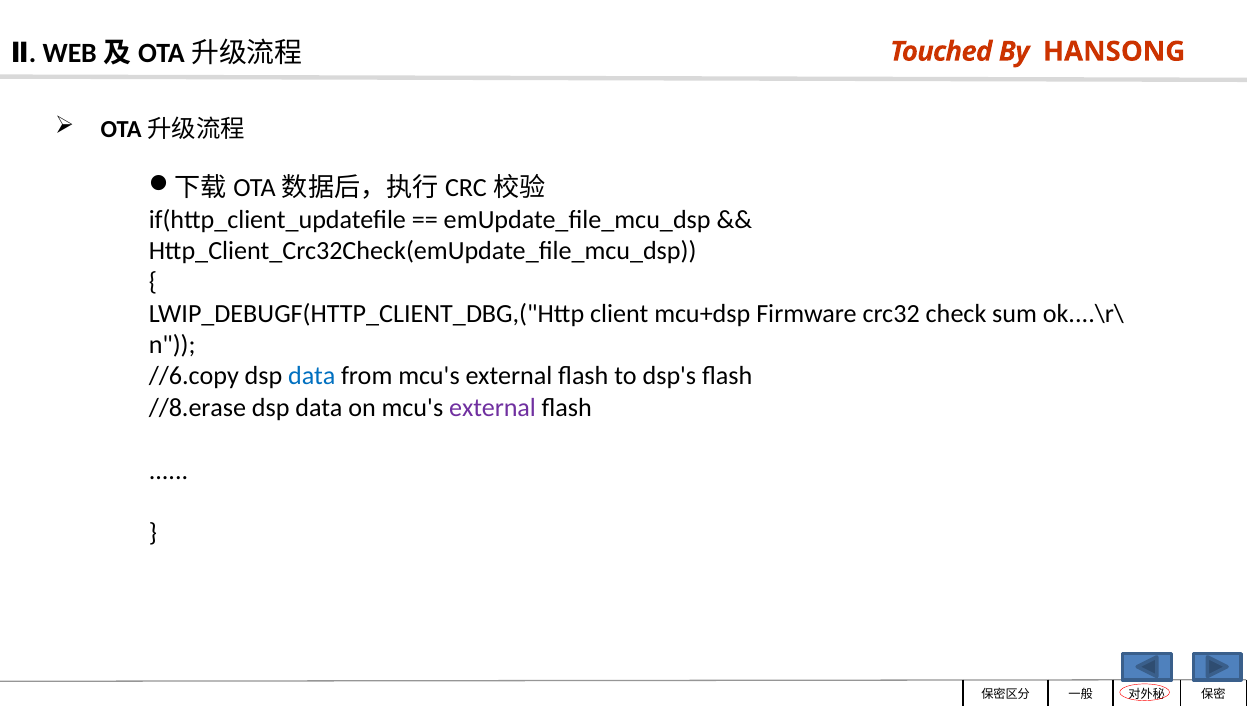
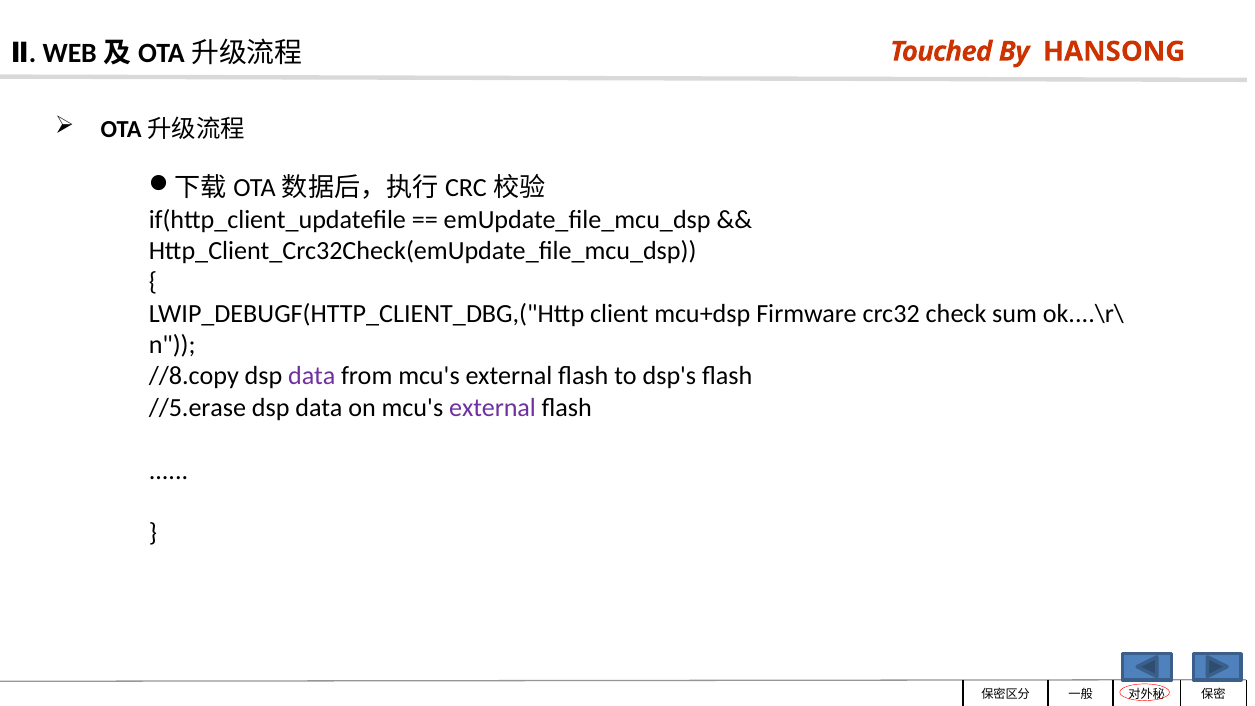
//6.copy: //6.copy -> //8.copy
data at (312, 376) colour: blue -> purple
//8.erase: //8.erase -> //5.erase
